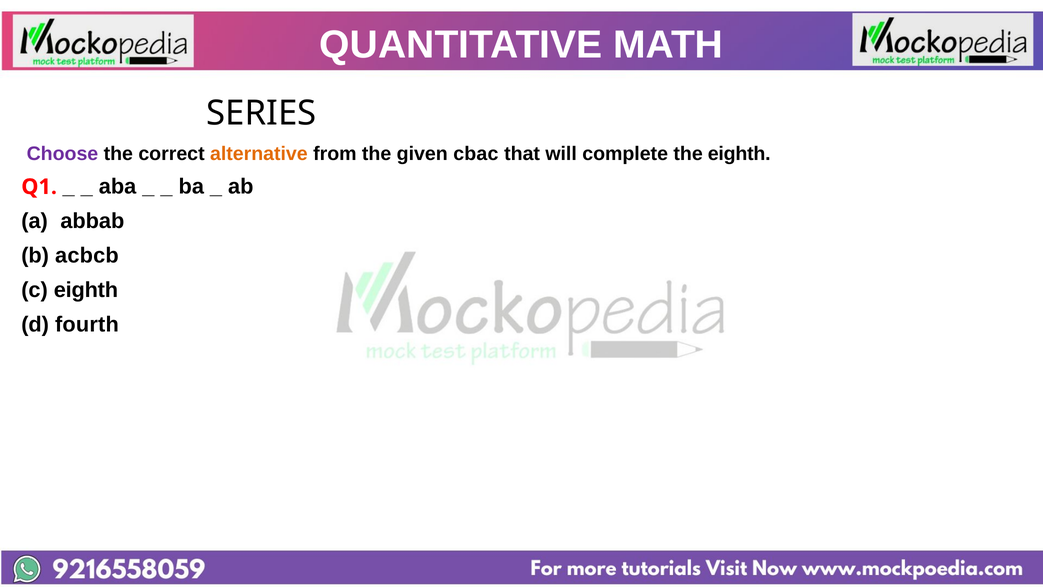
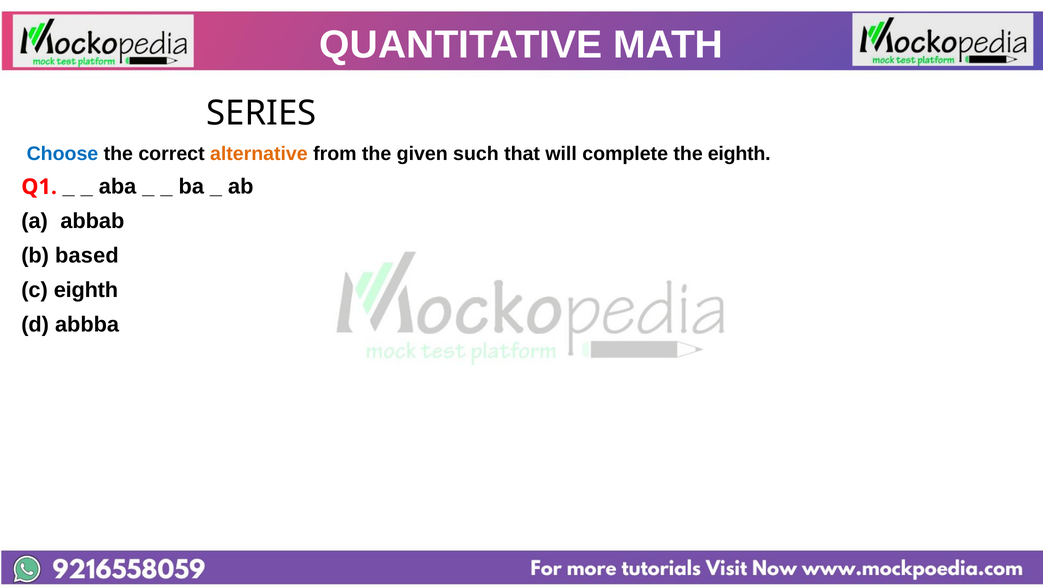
Choose colour: purple -> blue
cbac: cbac -> such
acbcb: acbcb -> based
fourth: fourth -> abbba
